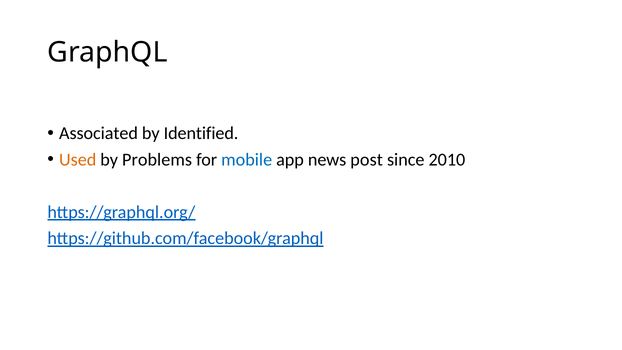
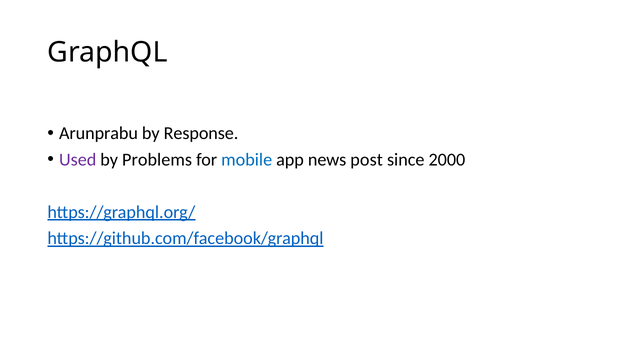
Associated: Associated -> Arunprabu
Identified: Identified -> Response
Used colour: orange -> purple
2010: 2010 -> 2000
